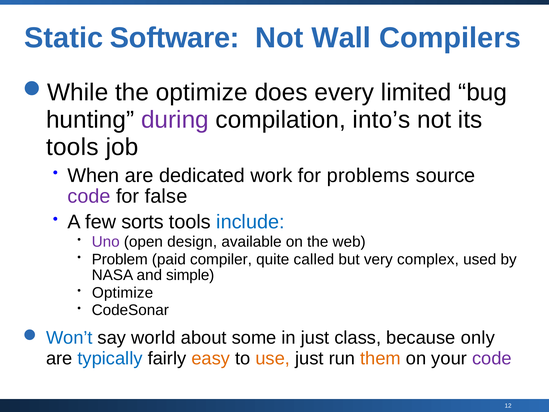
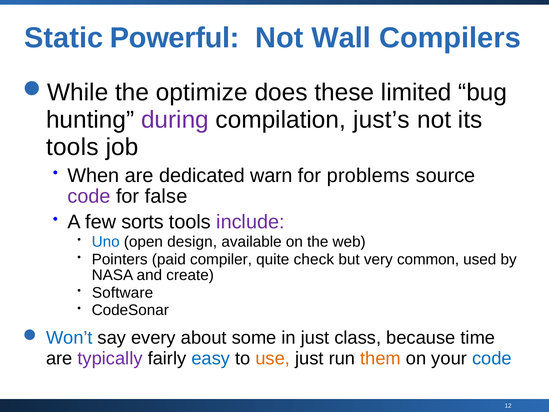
Software: Software -> Powerful
every: every -> these
into’s: into’s -> just’s
work: work -> warn
include colour: blue -> purple
Uno colour: purple -> blue
Problem: Problem -> Pointers
called: called -> check
complex: complex -> common
simple: simple -> create
Optimize at (123, 293): Optimize -> Software
world: world -> every
only: only -> time
typically colour: blue -> purple
easy colour: orange -> blue
code at (492, 358) colour: purple -> blue
